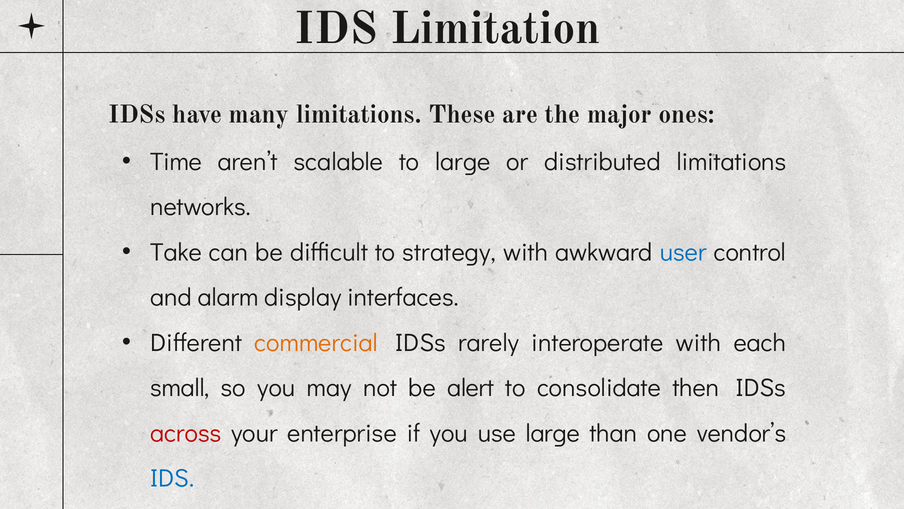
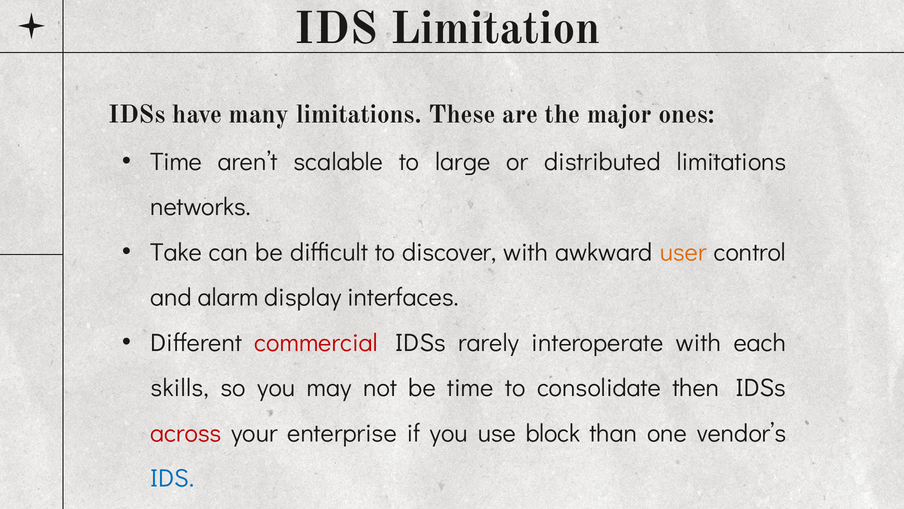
strategy: strategy -> discover
user colour: blue -> orange
commercial colour: orange -> red
small: small -> skills
be alert: alert -> time
use large: large -> block
